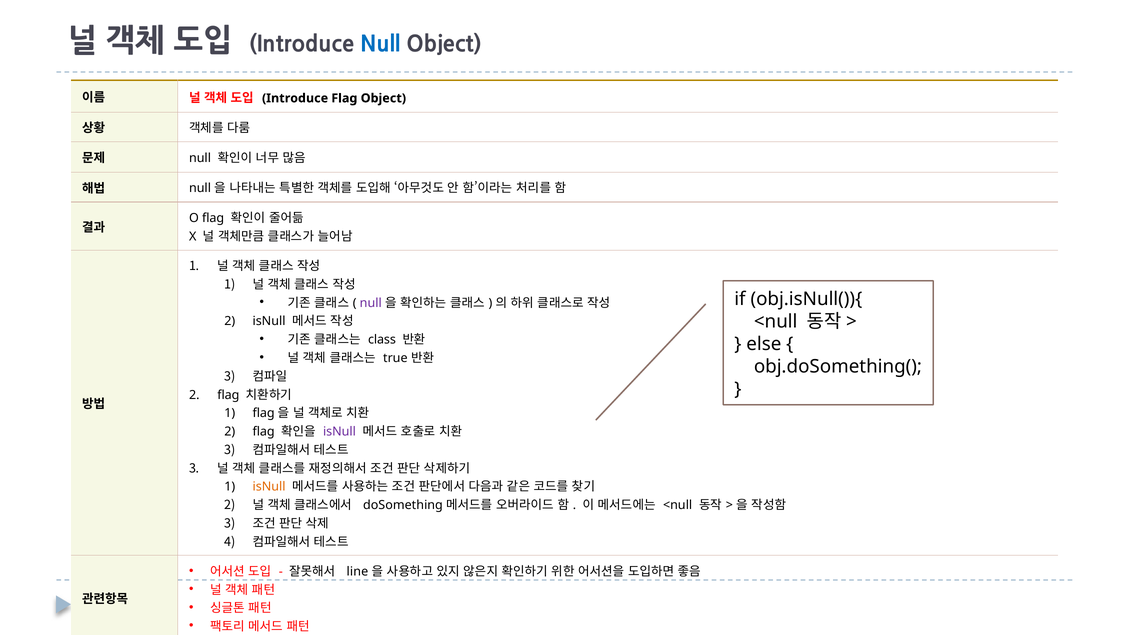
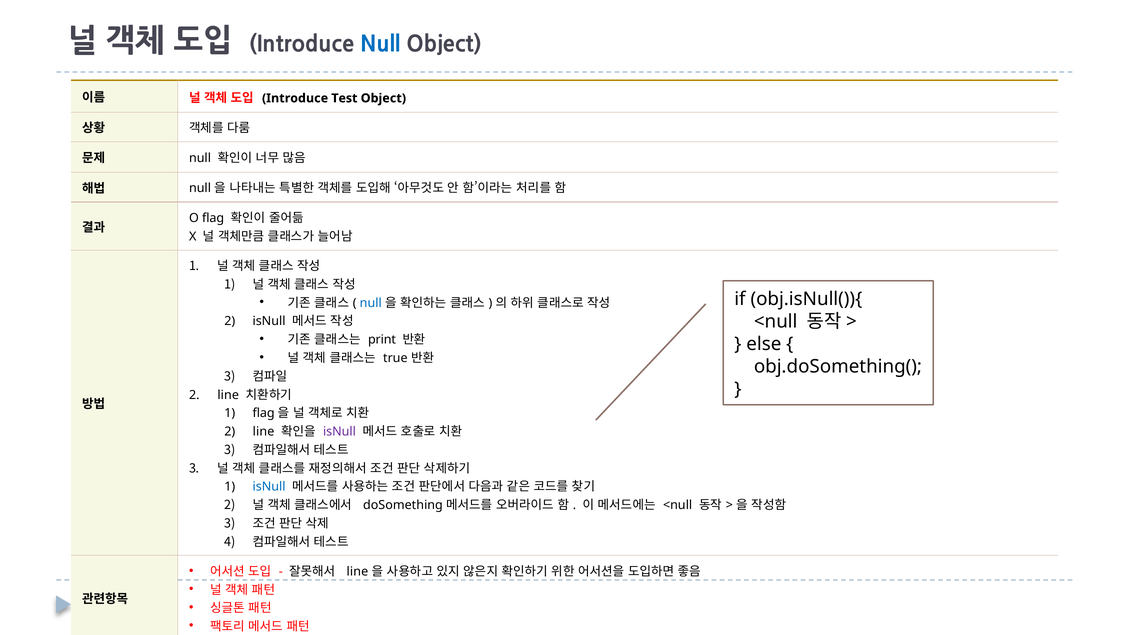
Introduce Flag: Flag -> Test
null at (371, 303) colour: purple -> blue
class: class -> print
flag at (228, 395): flag -> line
flag at (264, 432): flag -> line
isNull at (269, 487) colour: orange -> blue
